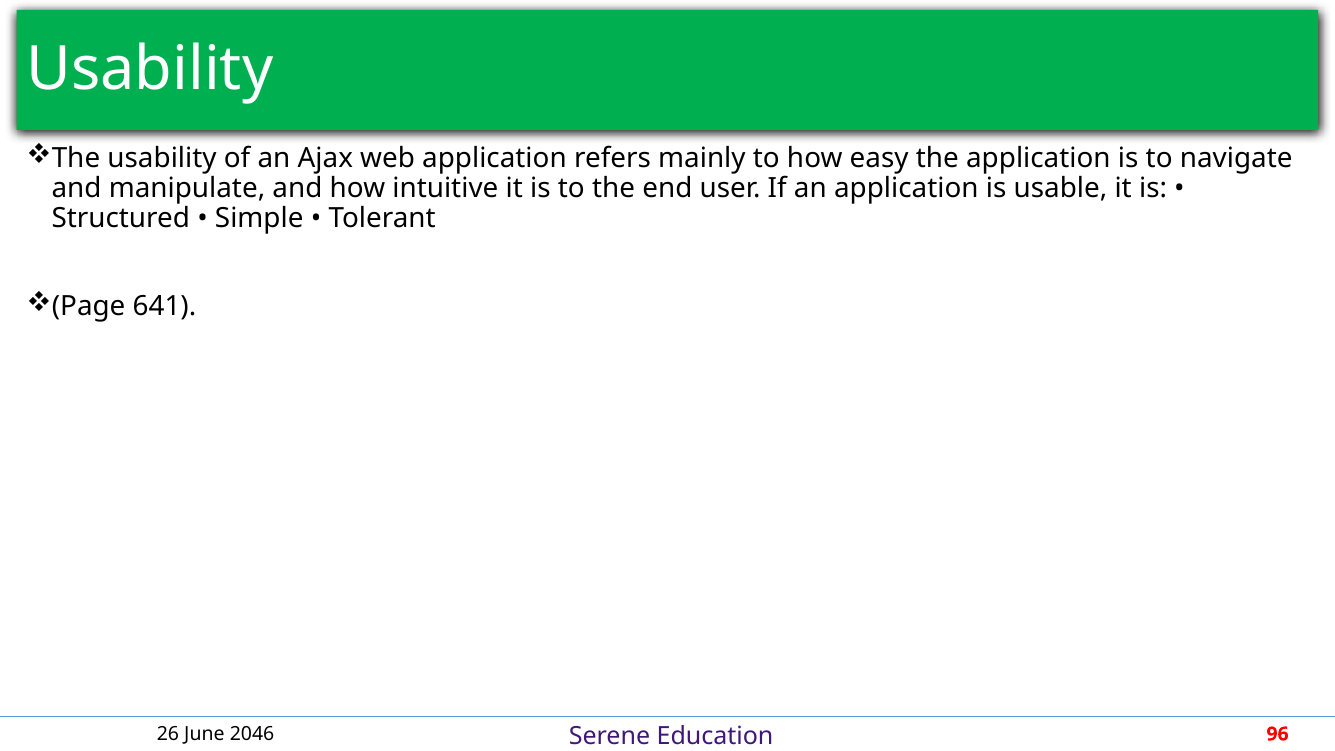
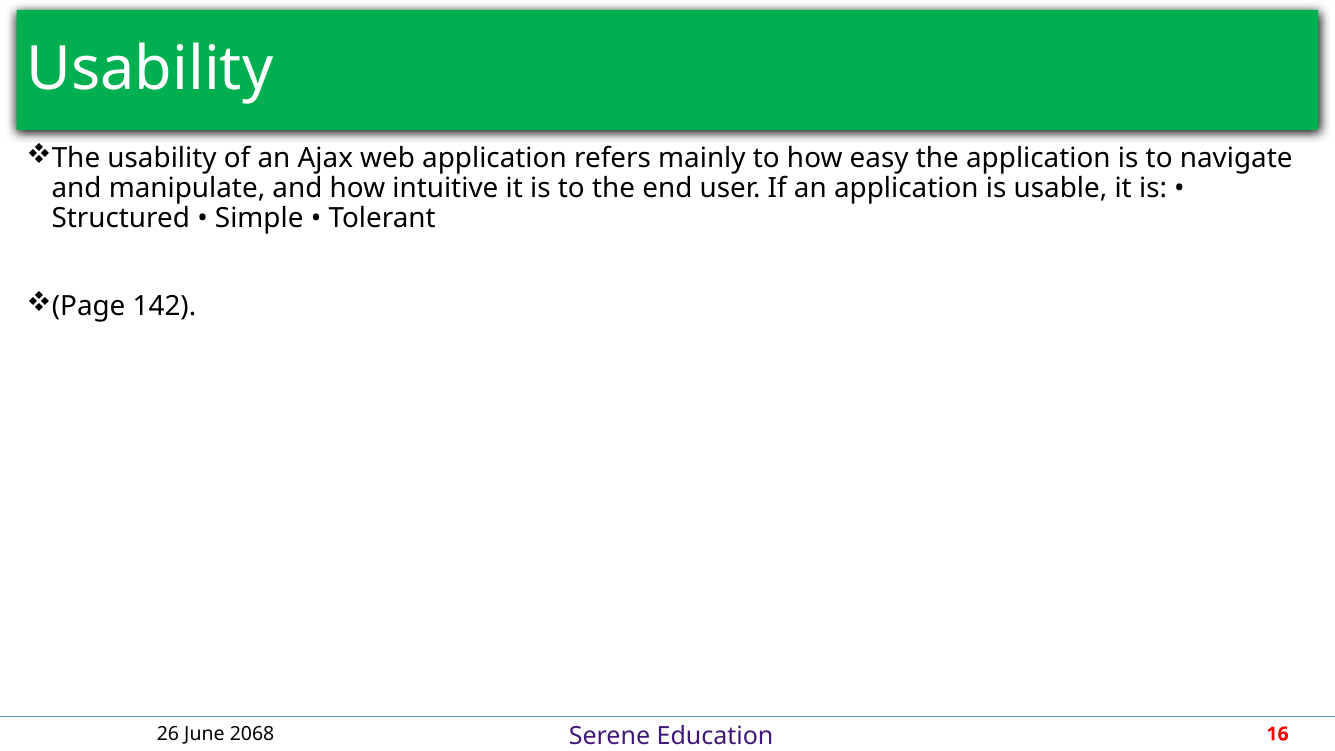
641: 641 -> 142
2046: 2046 -> 2068
96: 96 -> 16
